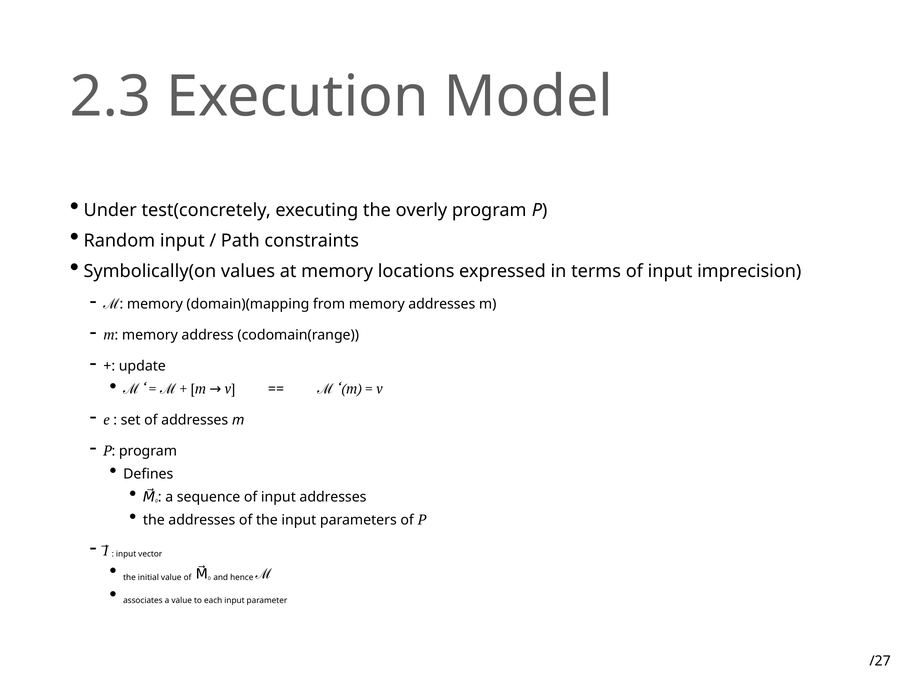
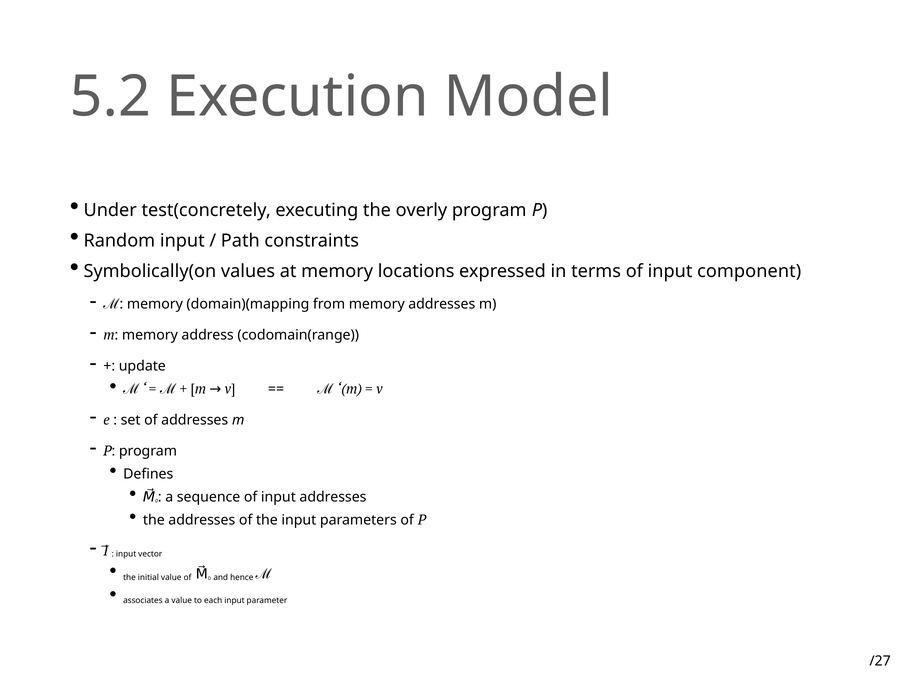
2.3: 2.3 -> 5.2
imprecision: imprecision -> component
